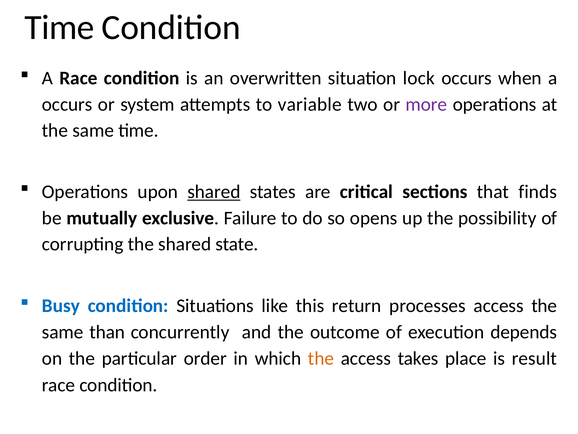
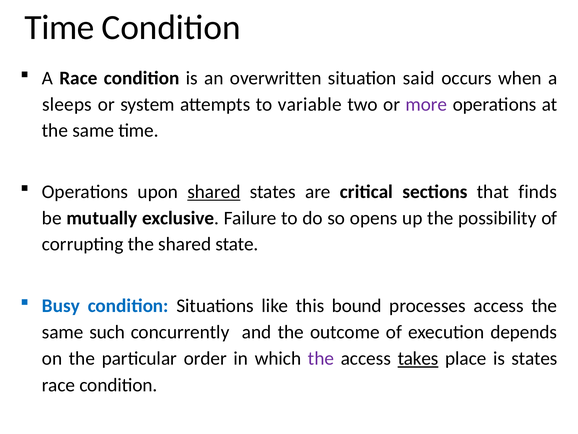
lock: lock -> said
occurs at (67, 104): occurs -> sleeps
return: return -> bound
than: than -> such
the at (321, 358) colour: orange -> purple
takes underline: none -> present
is result: result -> states
